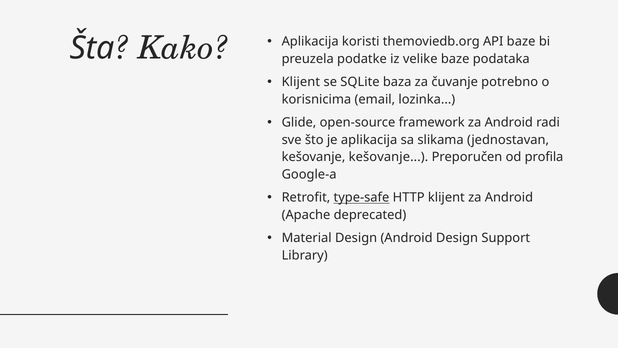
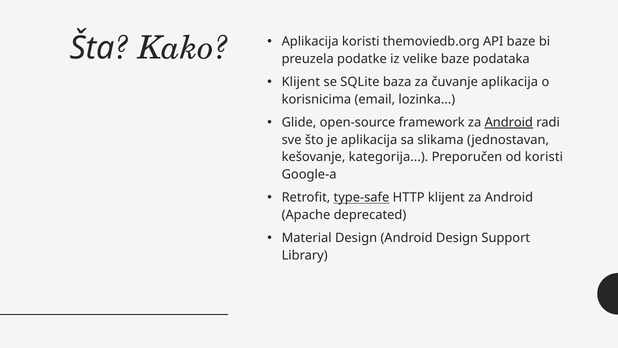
čuvanje potrebno: potrebno -> aplikacija
Android at (509, 122) underline: none -> present
kešovanje kešovanje: kešovanje -> kategorija
od profila: profila -> koristi
